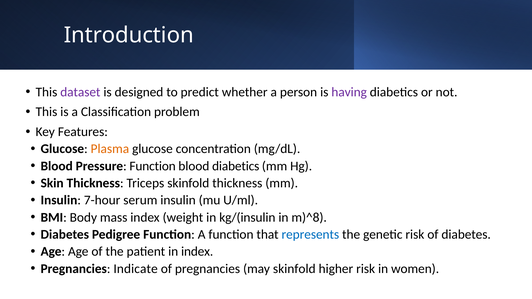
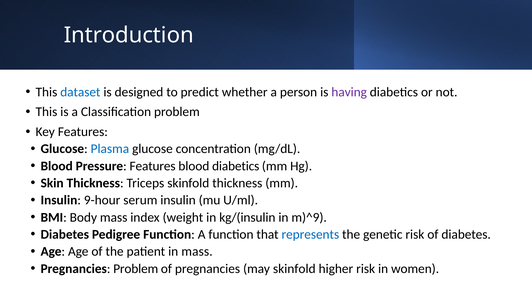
dataset colour: purple -> blue
Plasma colour: orange -> blue
Pressure Function: Function -> Features
7-hour: 7-hour -> 9-hour
m)^8: m)^8 -> m)^9
in index: index -> mass
Pregnancies Indicate: Indicate -> Problem
